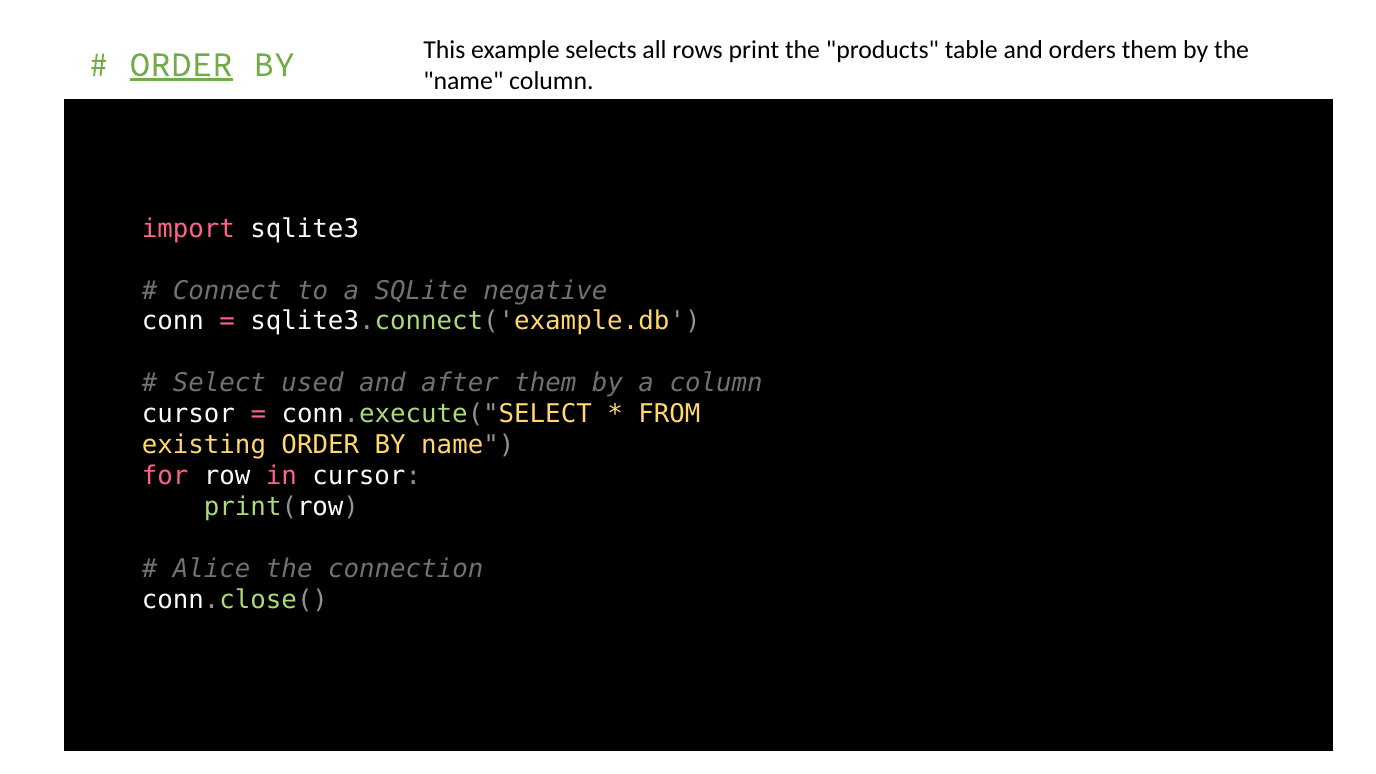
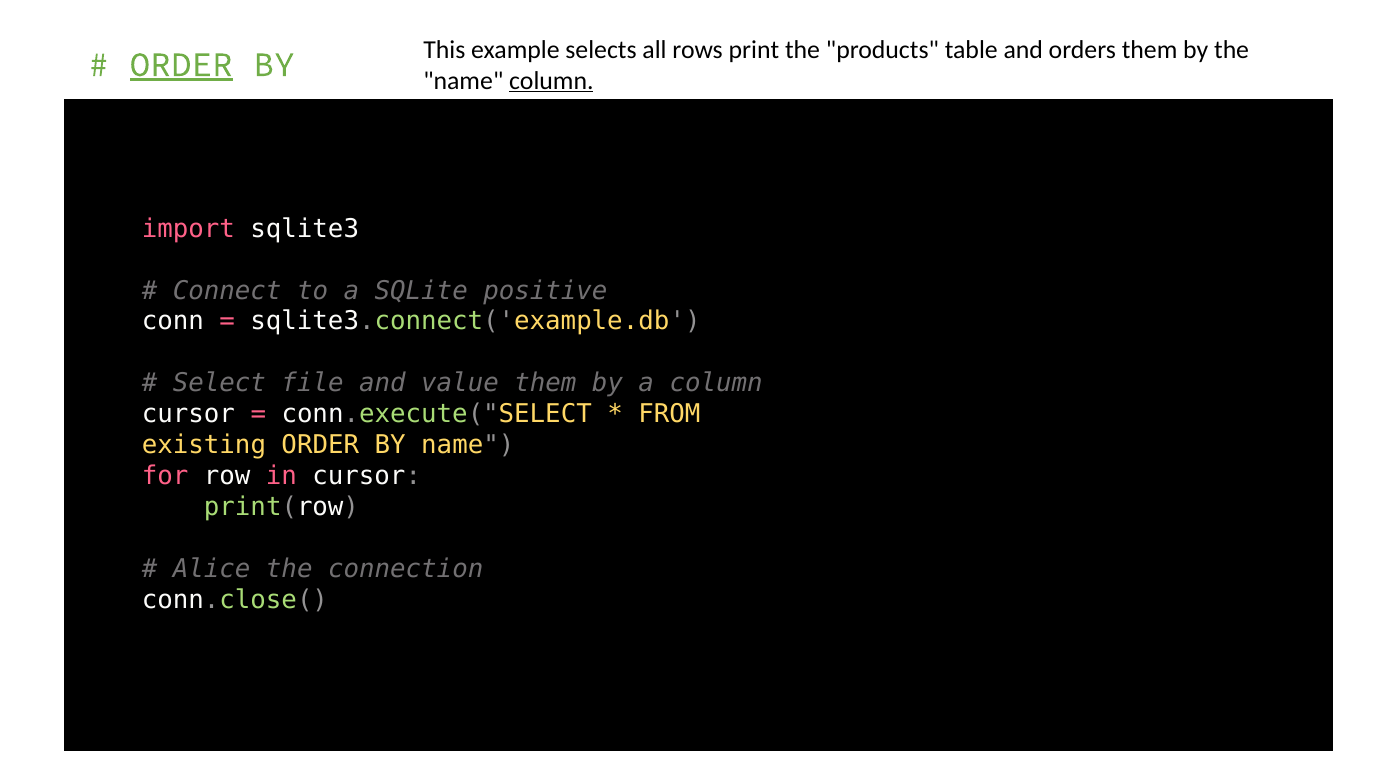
column at (551, 81) underline: none -> present
negative: negative -> positive
used: used -> file
after: after -> value
